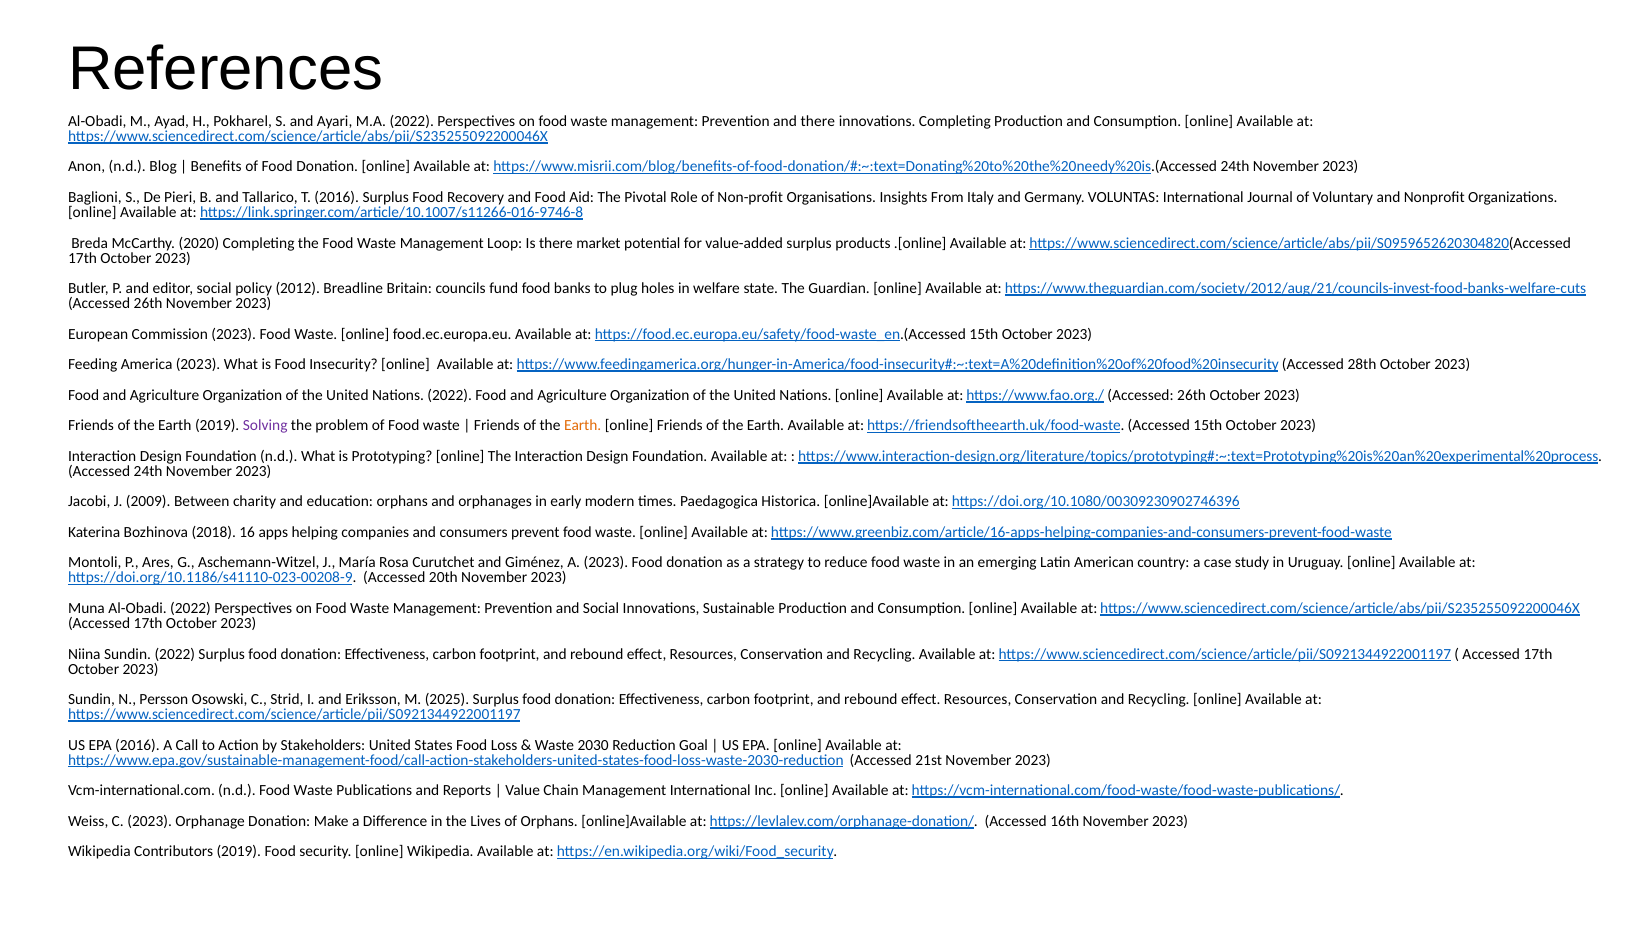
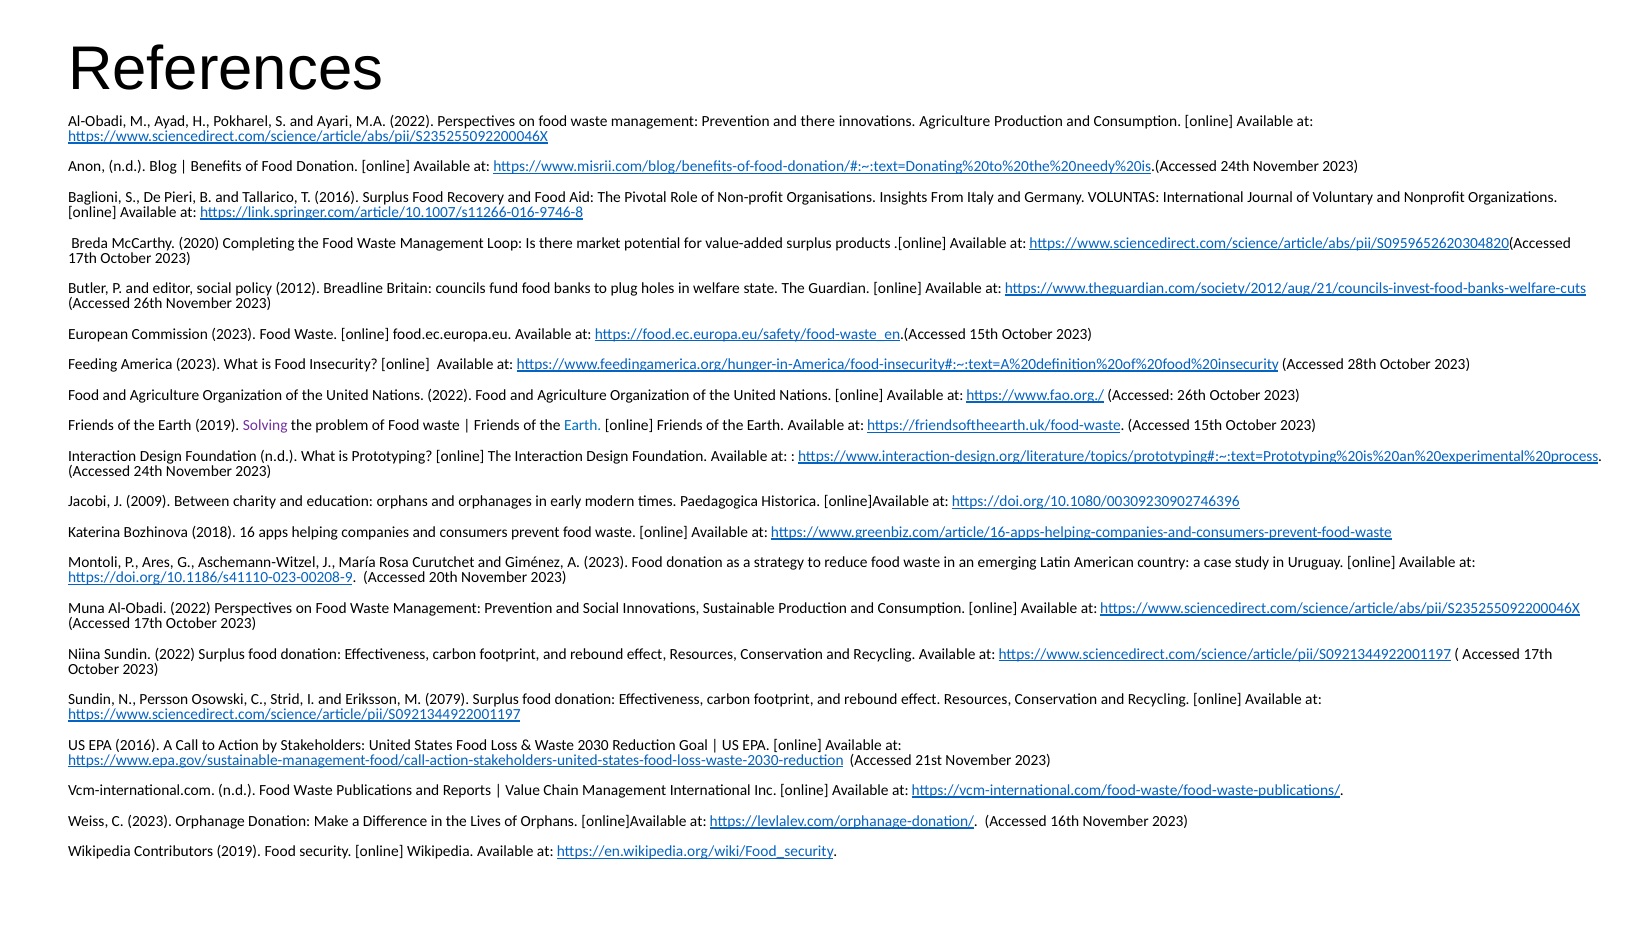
innovations Completing: Completing -> Agriculture
Earth at (583, 426) colour: orange -> blue
2025: 2025 -> 2079
